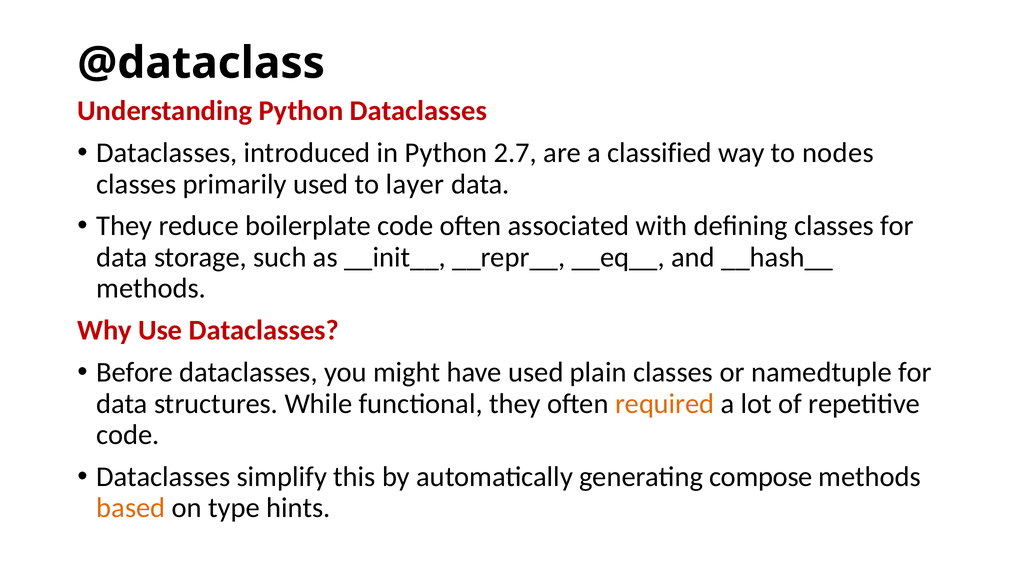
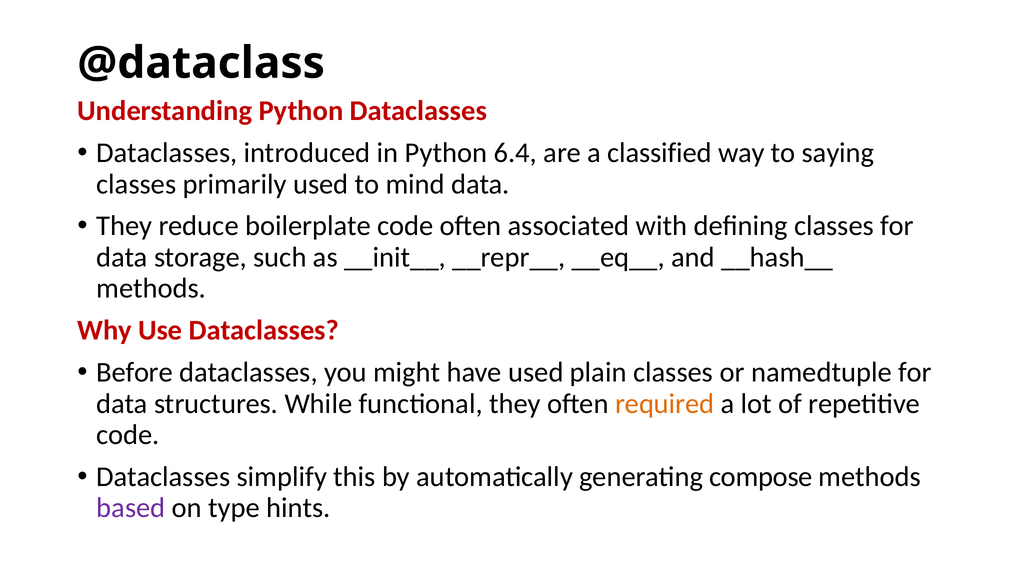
2.7: 2.7 -> 6.4
nodes: nodes -> saying
layer: layer -> mind
based colour: orange -> purple
